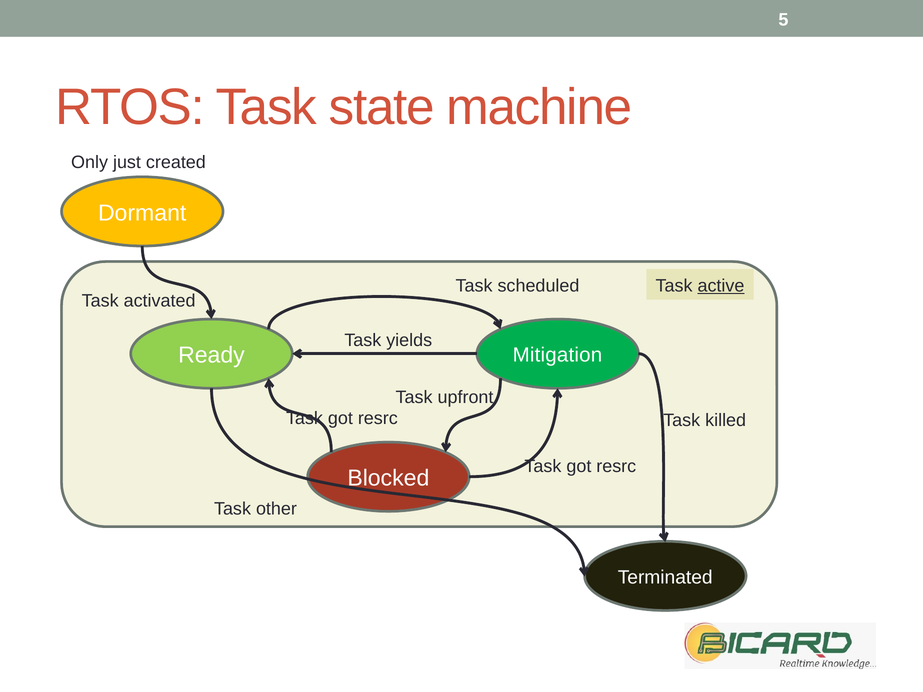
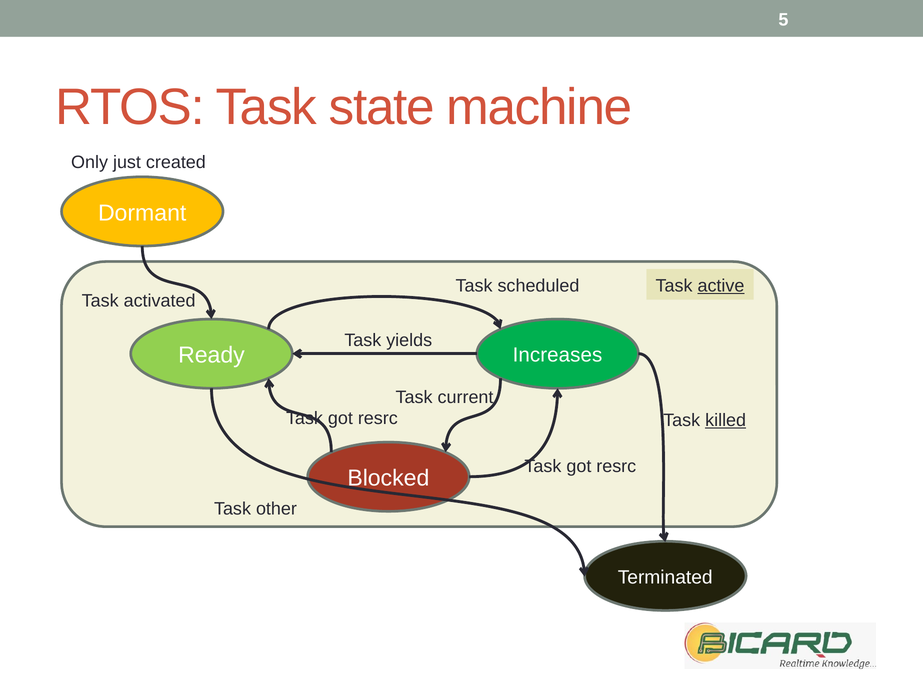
Mitigation: Mitigation -> Increases
upfront: upfront -> current
killed underline: none -> present
